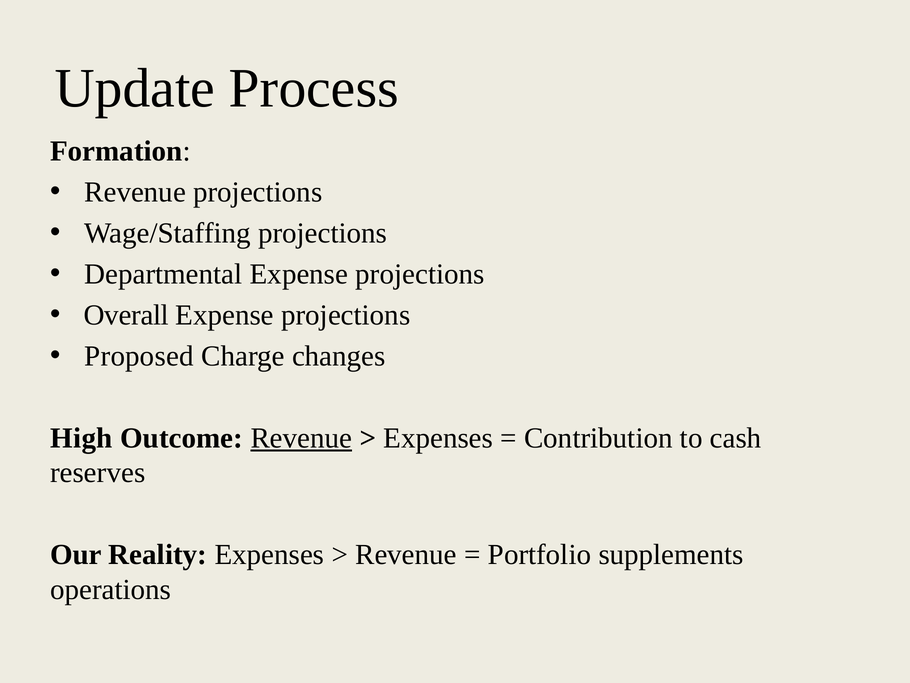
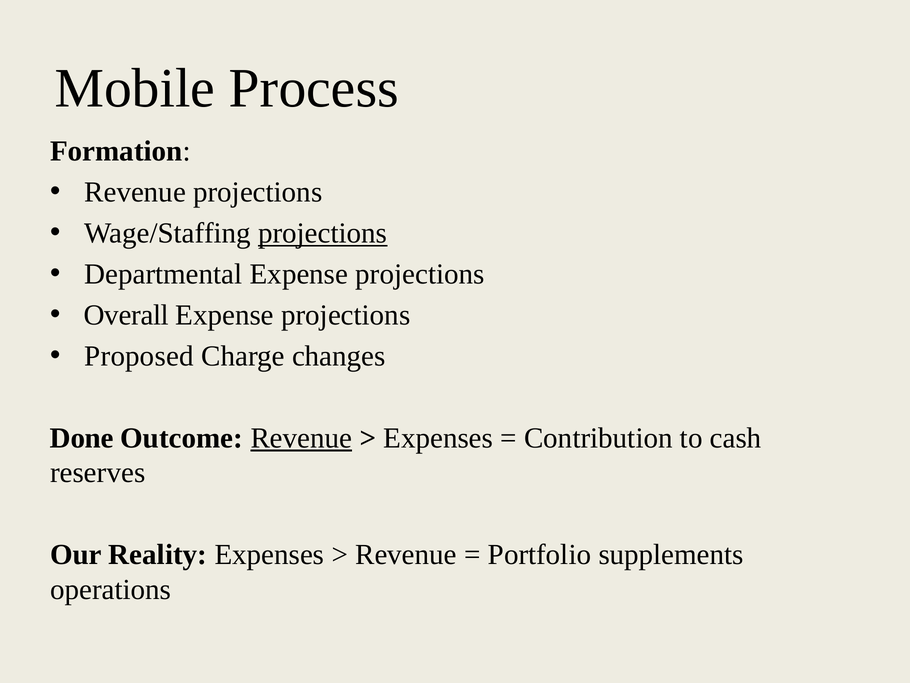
Update: Update -> Mobile
projections at (323, 233) underline: none -> present
High: High -> Done
